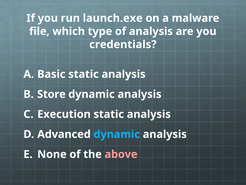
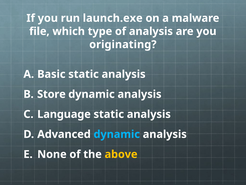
credentials: credentials -> originating
Execution: Execution -> Language
above colour: pink -> yellow
